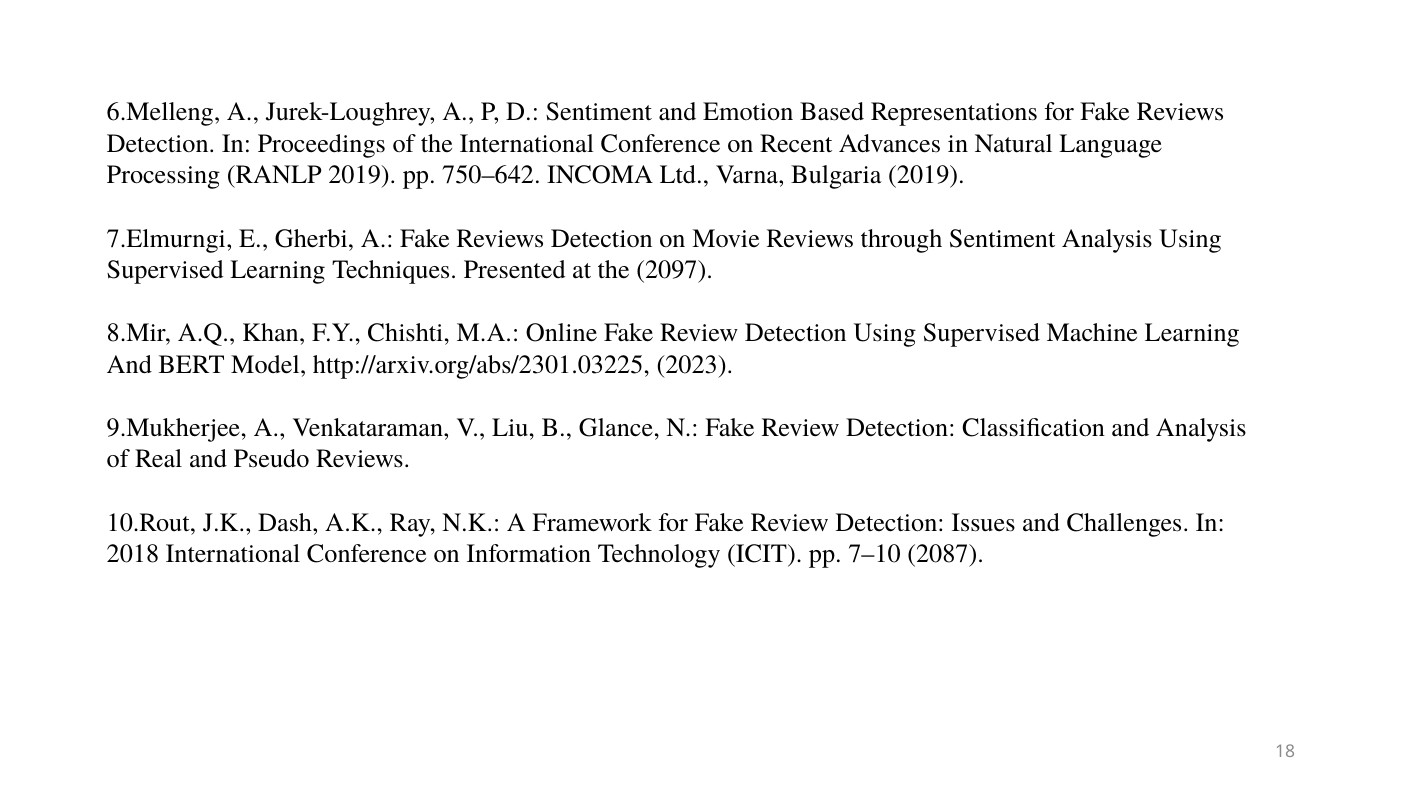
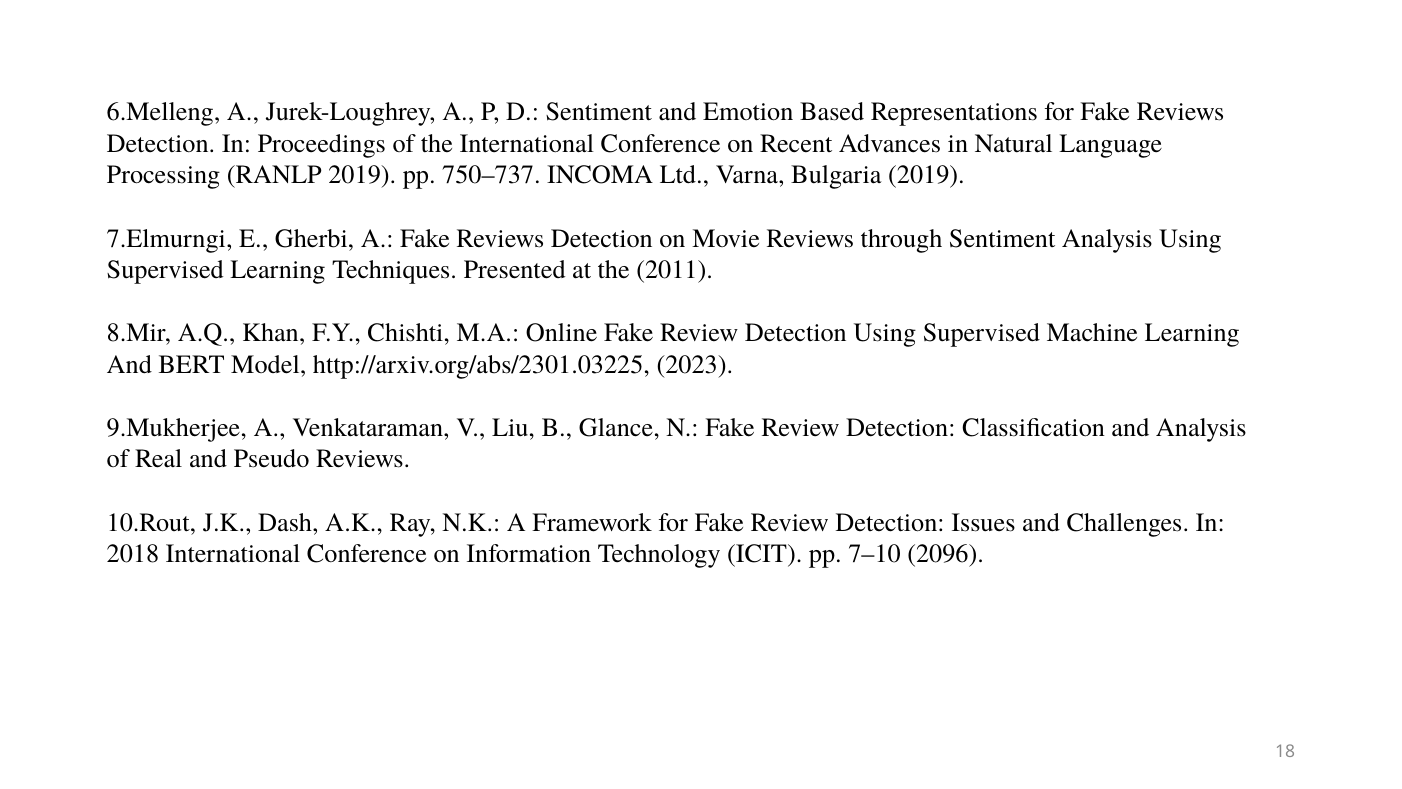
750–642: 750–642 -> 750–737
2097: 2097 -> 2011
2087: 2087 -> 2096
